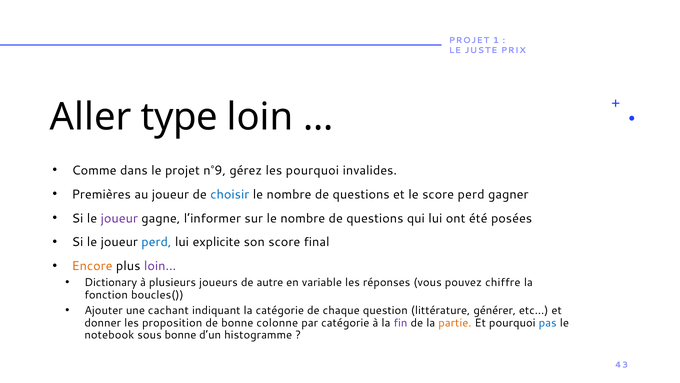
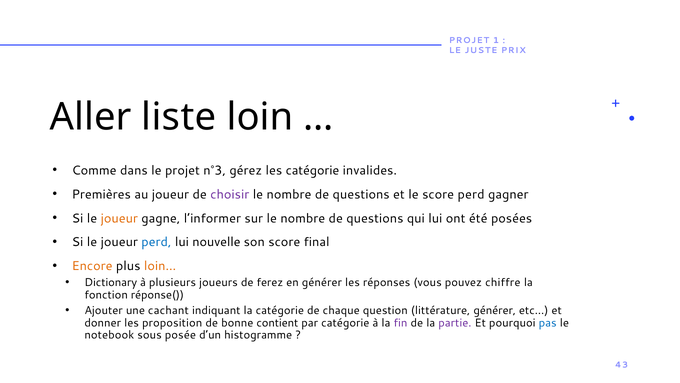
type: type -> liste
n°9: n°9 -> n°3
les pourquoi: pourquoi -> catégorie
choisir colour: blue -> purple
joueur at (119, 218) colour: purple -> orange
explicite: explicite -> nouvelle
loin… colour: purple -> orange
autre: autre -> ferez
en variable: variable -> générer
boucles(: boucles( -> réponse(
colonne: colonne -> contient
partie colour: orange -> purple
sous bonne: bonne -> posée
